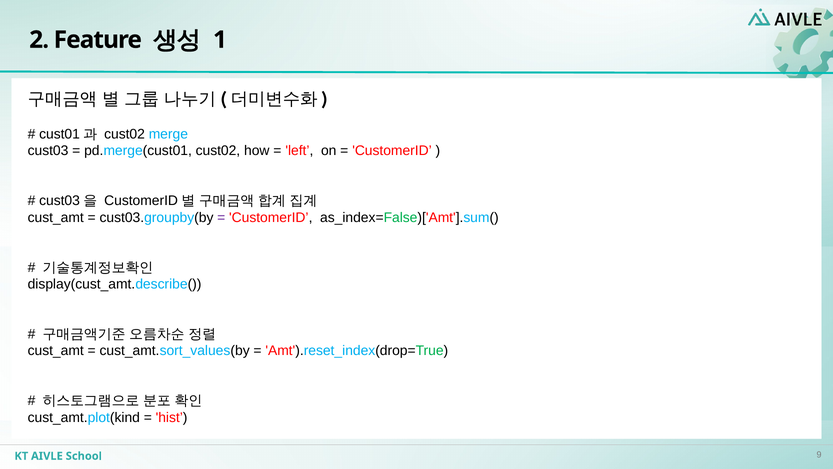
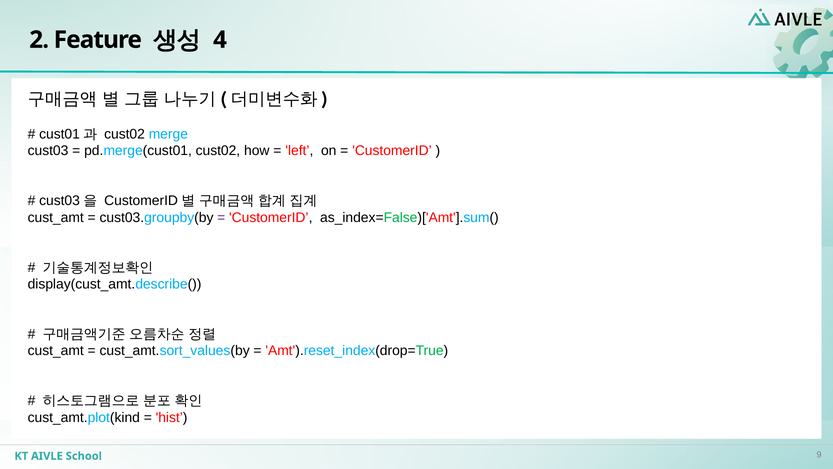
1: 1 -> 4
